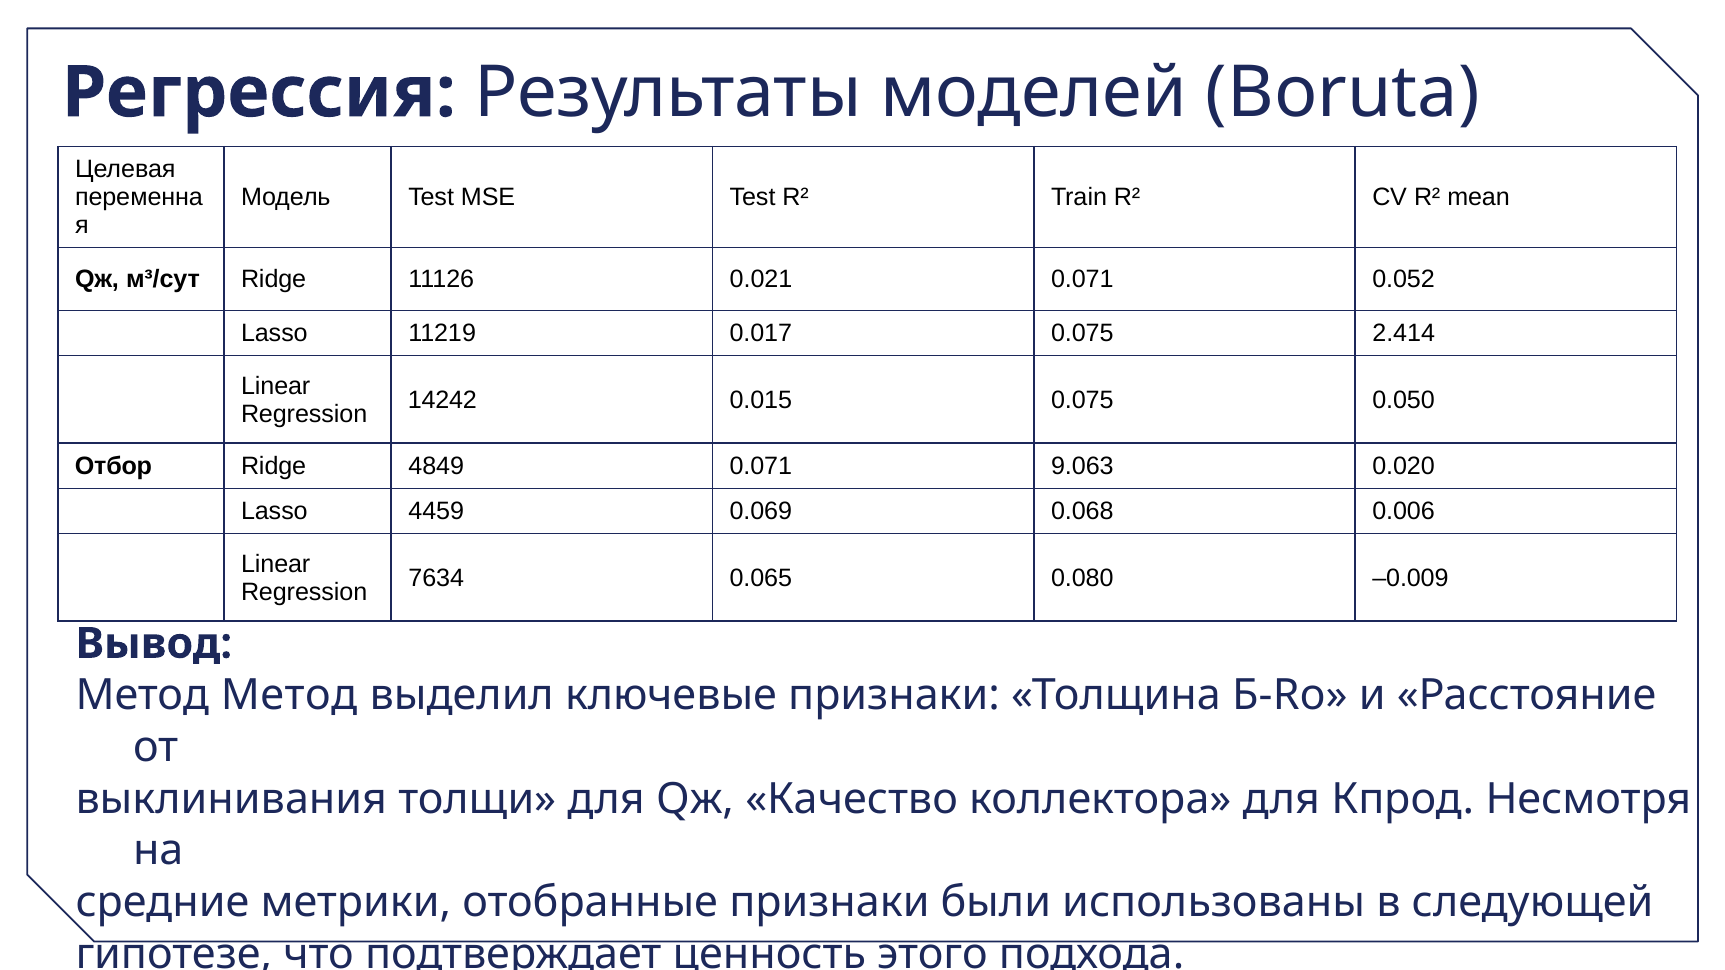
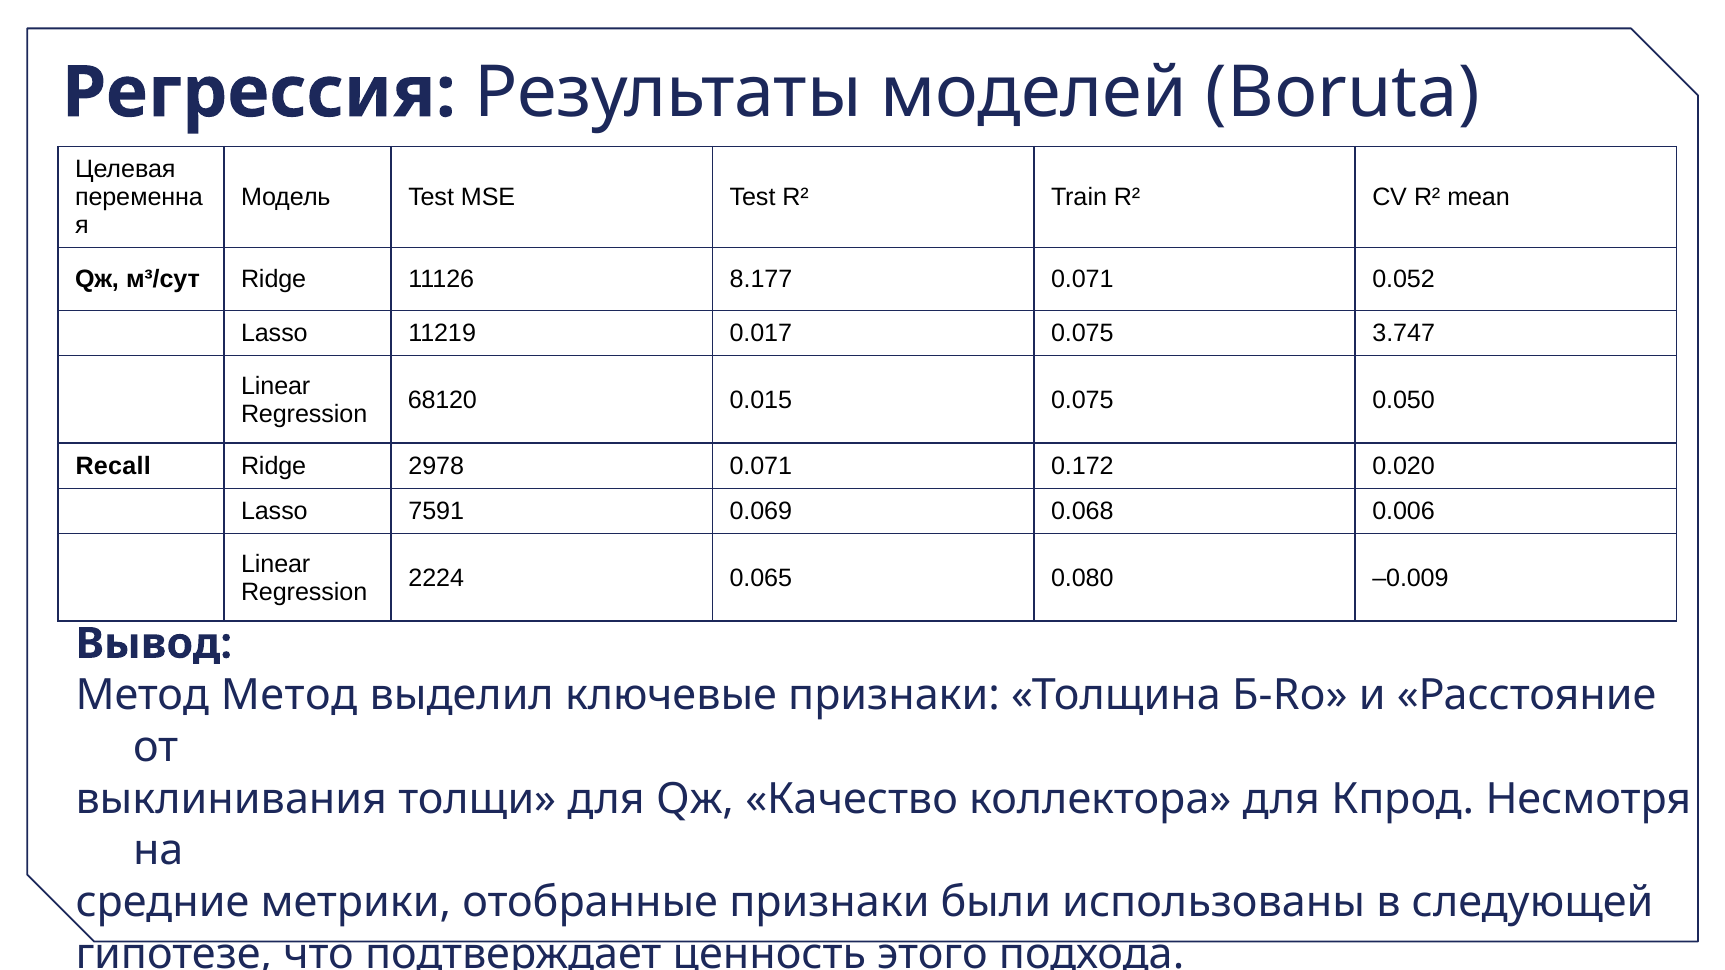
0.021: 0.021 -> 8.177
2.414: 2.414 -> 3.747
14242: 14242 -> 68120
Отбор: Отбор -> Recall
4849: 4849 -> 2978
9.063: 9.063 -> 0.172
4459: 4459 -> 7591
7634: 7634 -> 2224
